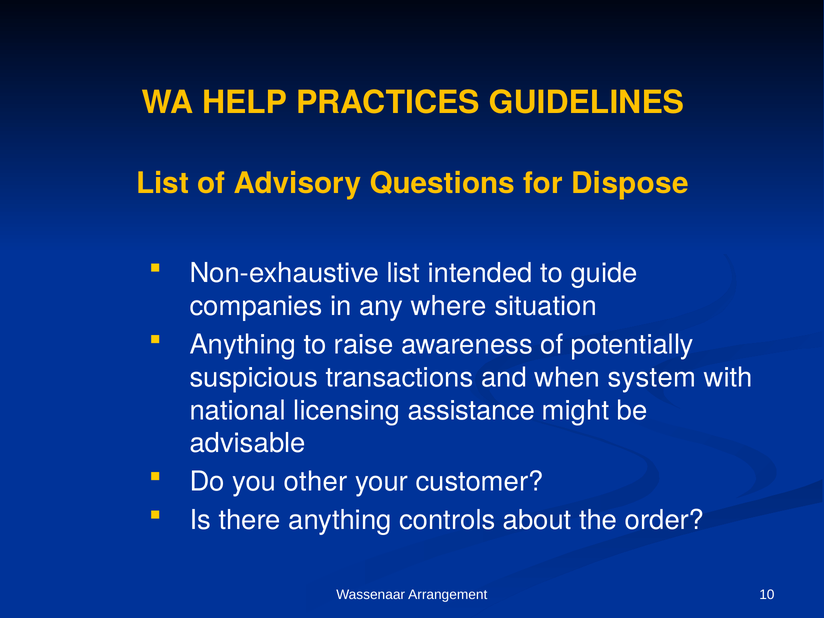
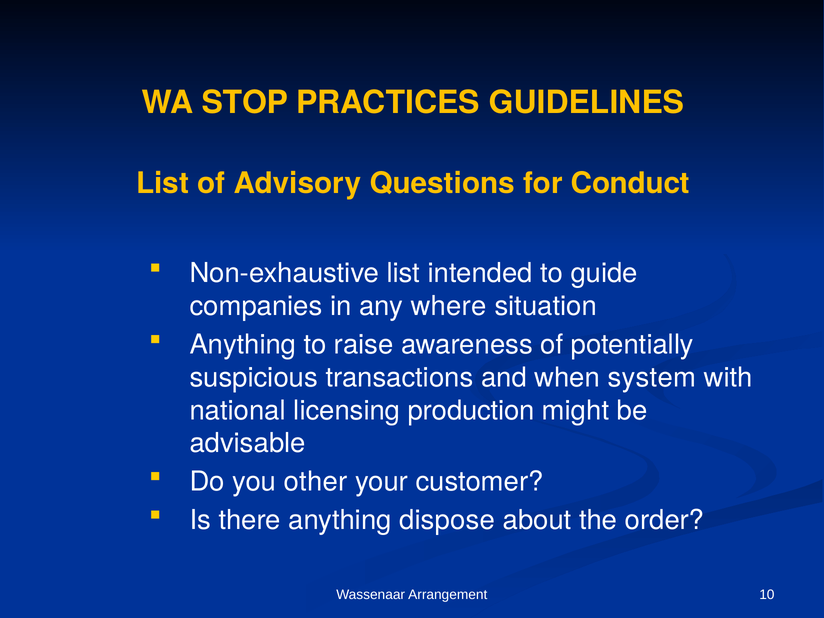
HELP: HELP -> STOP
Dispose: Dispose -> Conduct
assistance: assistance -> production
controls: controls -> dispose
